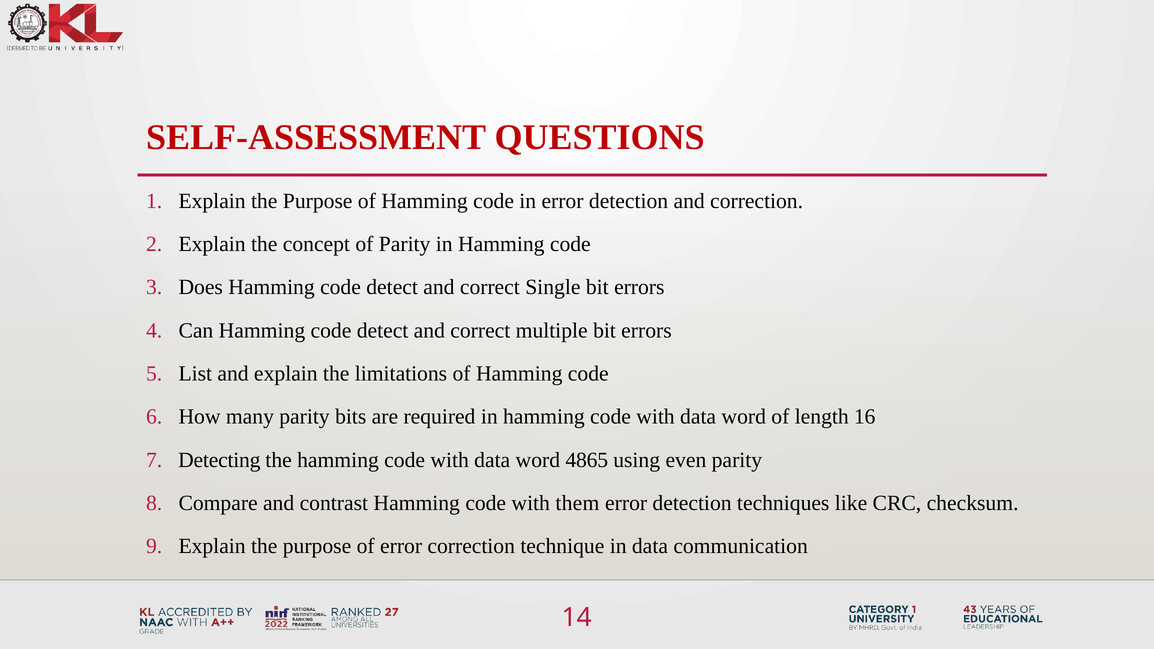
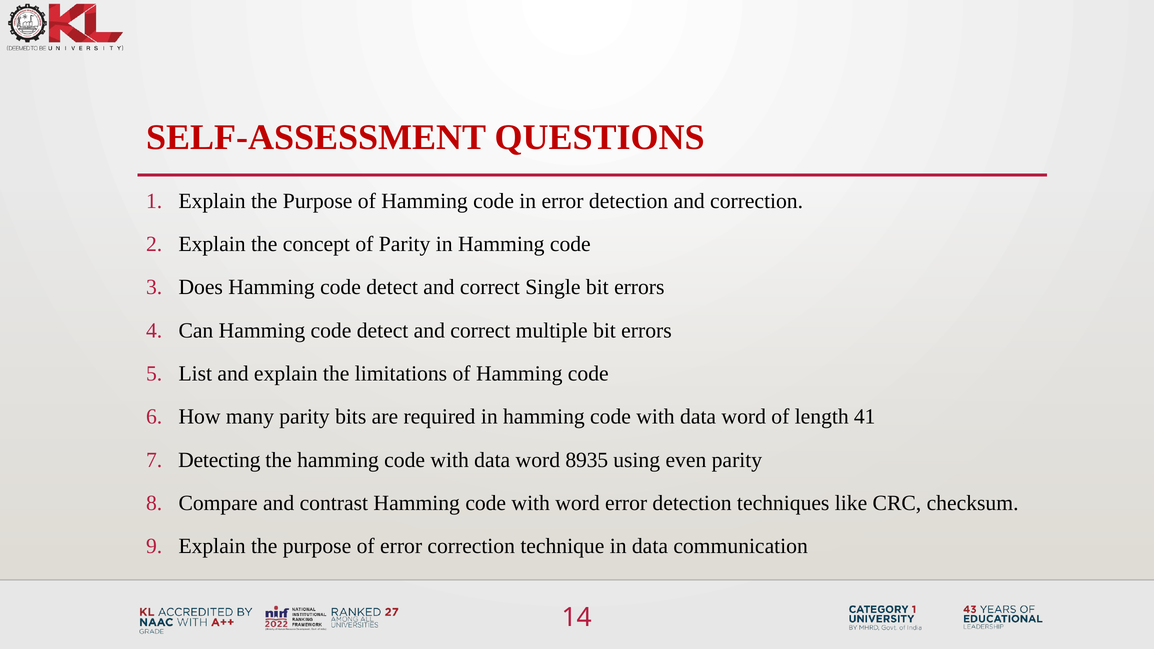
16: 16 -> 41
4865: 4865 -> 8935
with them: them -> word
